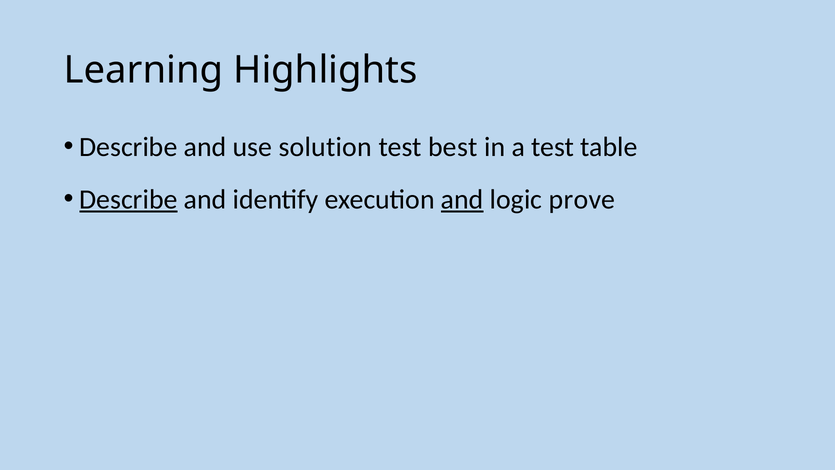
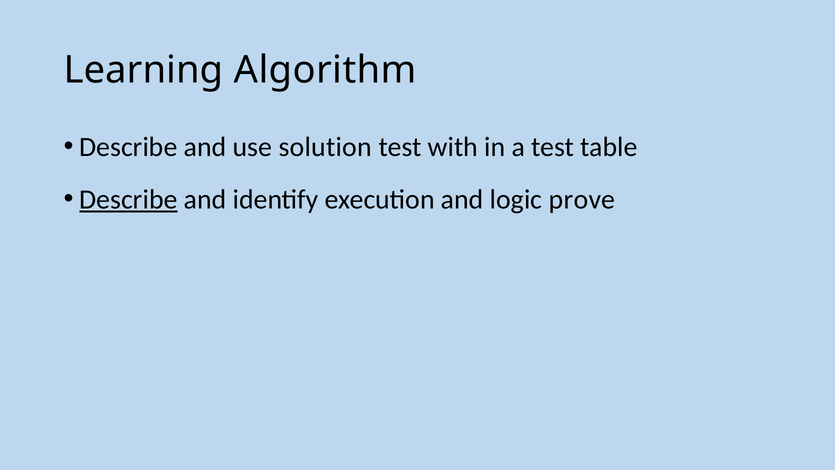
Highlights: Highlights -> Algorithm
best: best -> with
and at (462, 199) underline: present -> none
